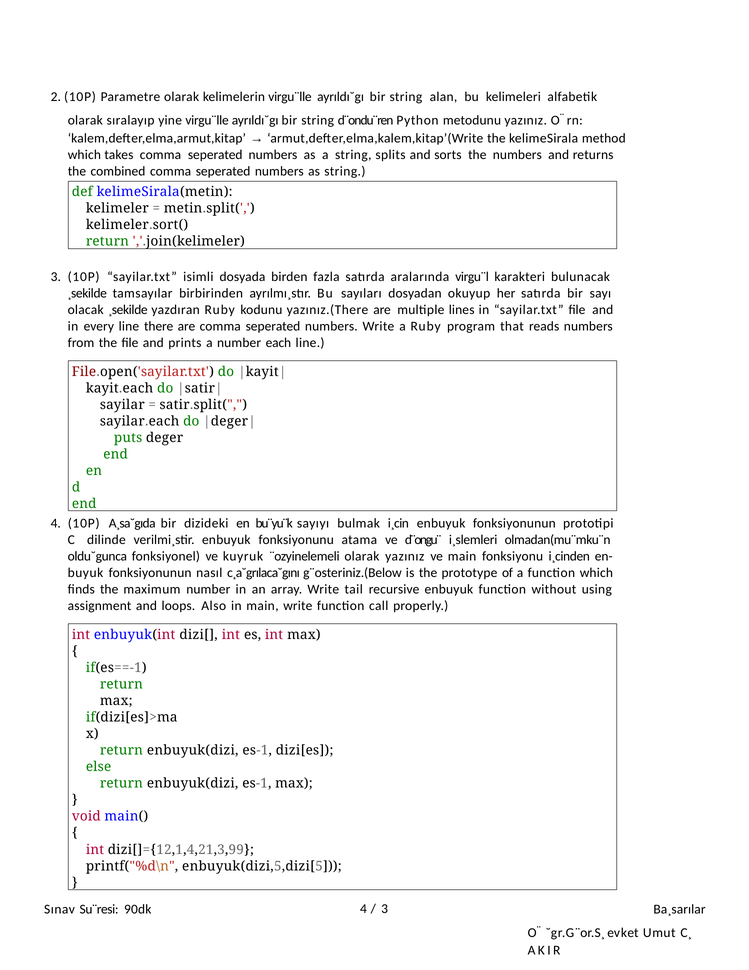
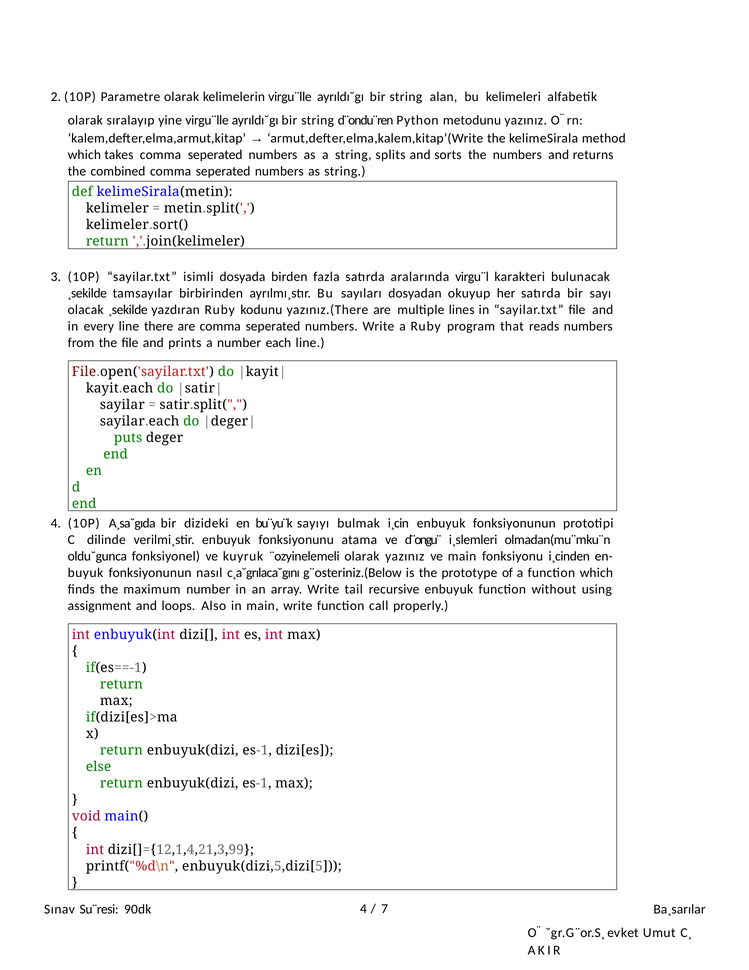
3 at (385, 908): 3 -> 7
